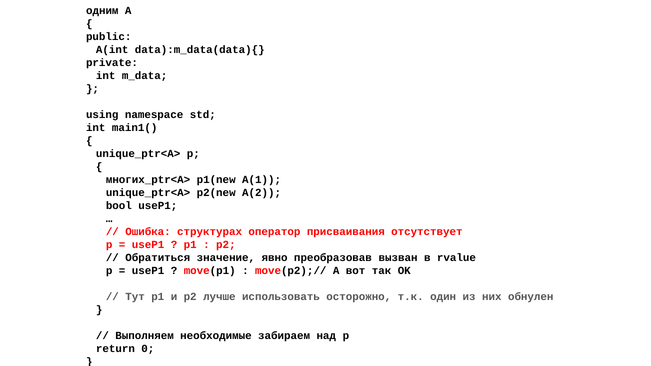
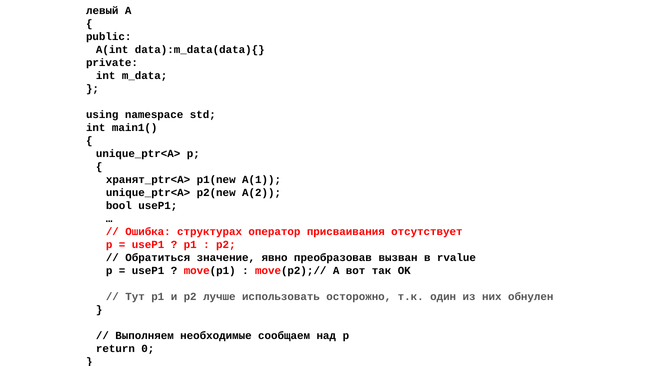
одним: одним -> левый
многих_ptr<A>: многих_ptr<A> -> хранят_ptr<A>
забираем: забираем -> сообщаем
